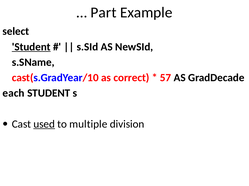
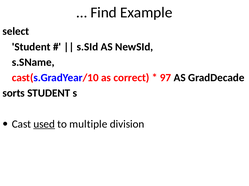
Part: Part -> Find
Student at (31, 47) underline: present -> none
57: 57 -> 97
each: each -> sorts
